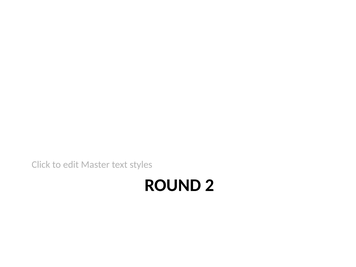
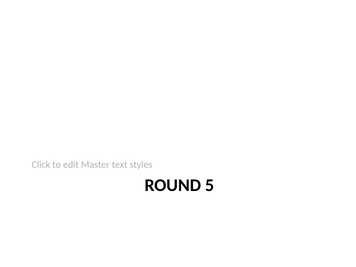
2: 2 -> 5
